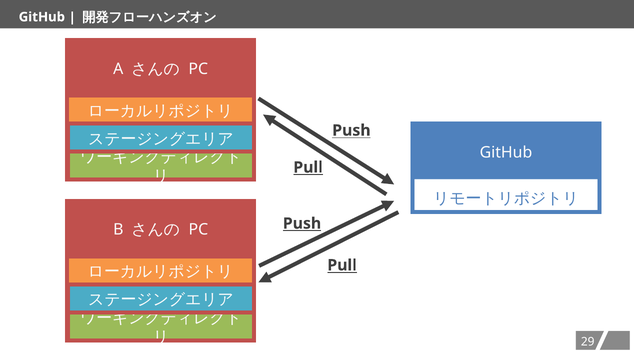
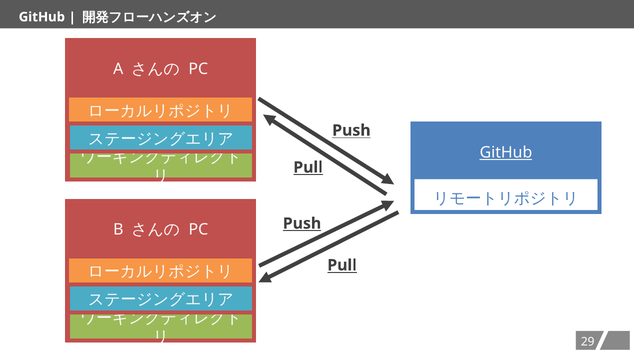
GitHub at (506, 152) underline: none -> present
